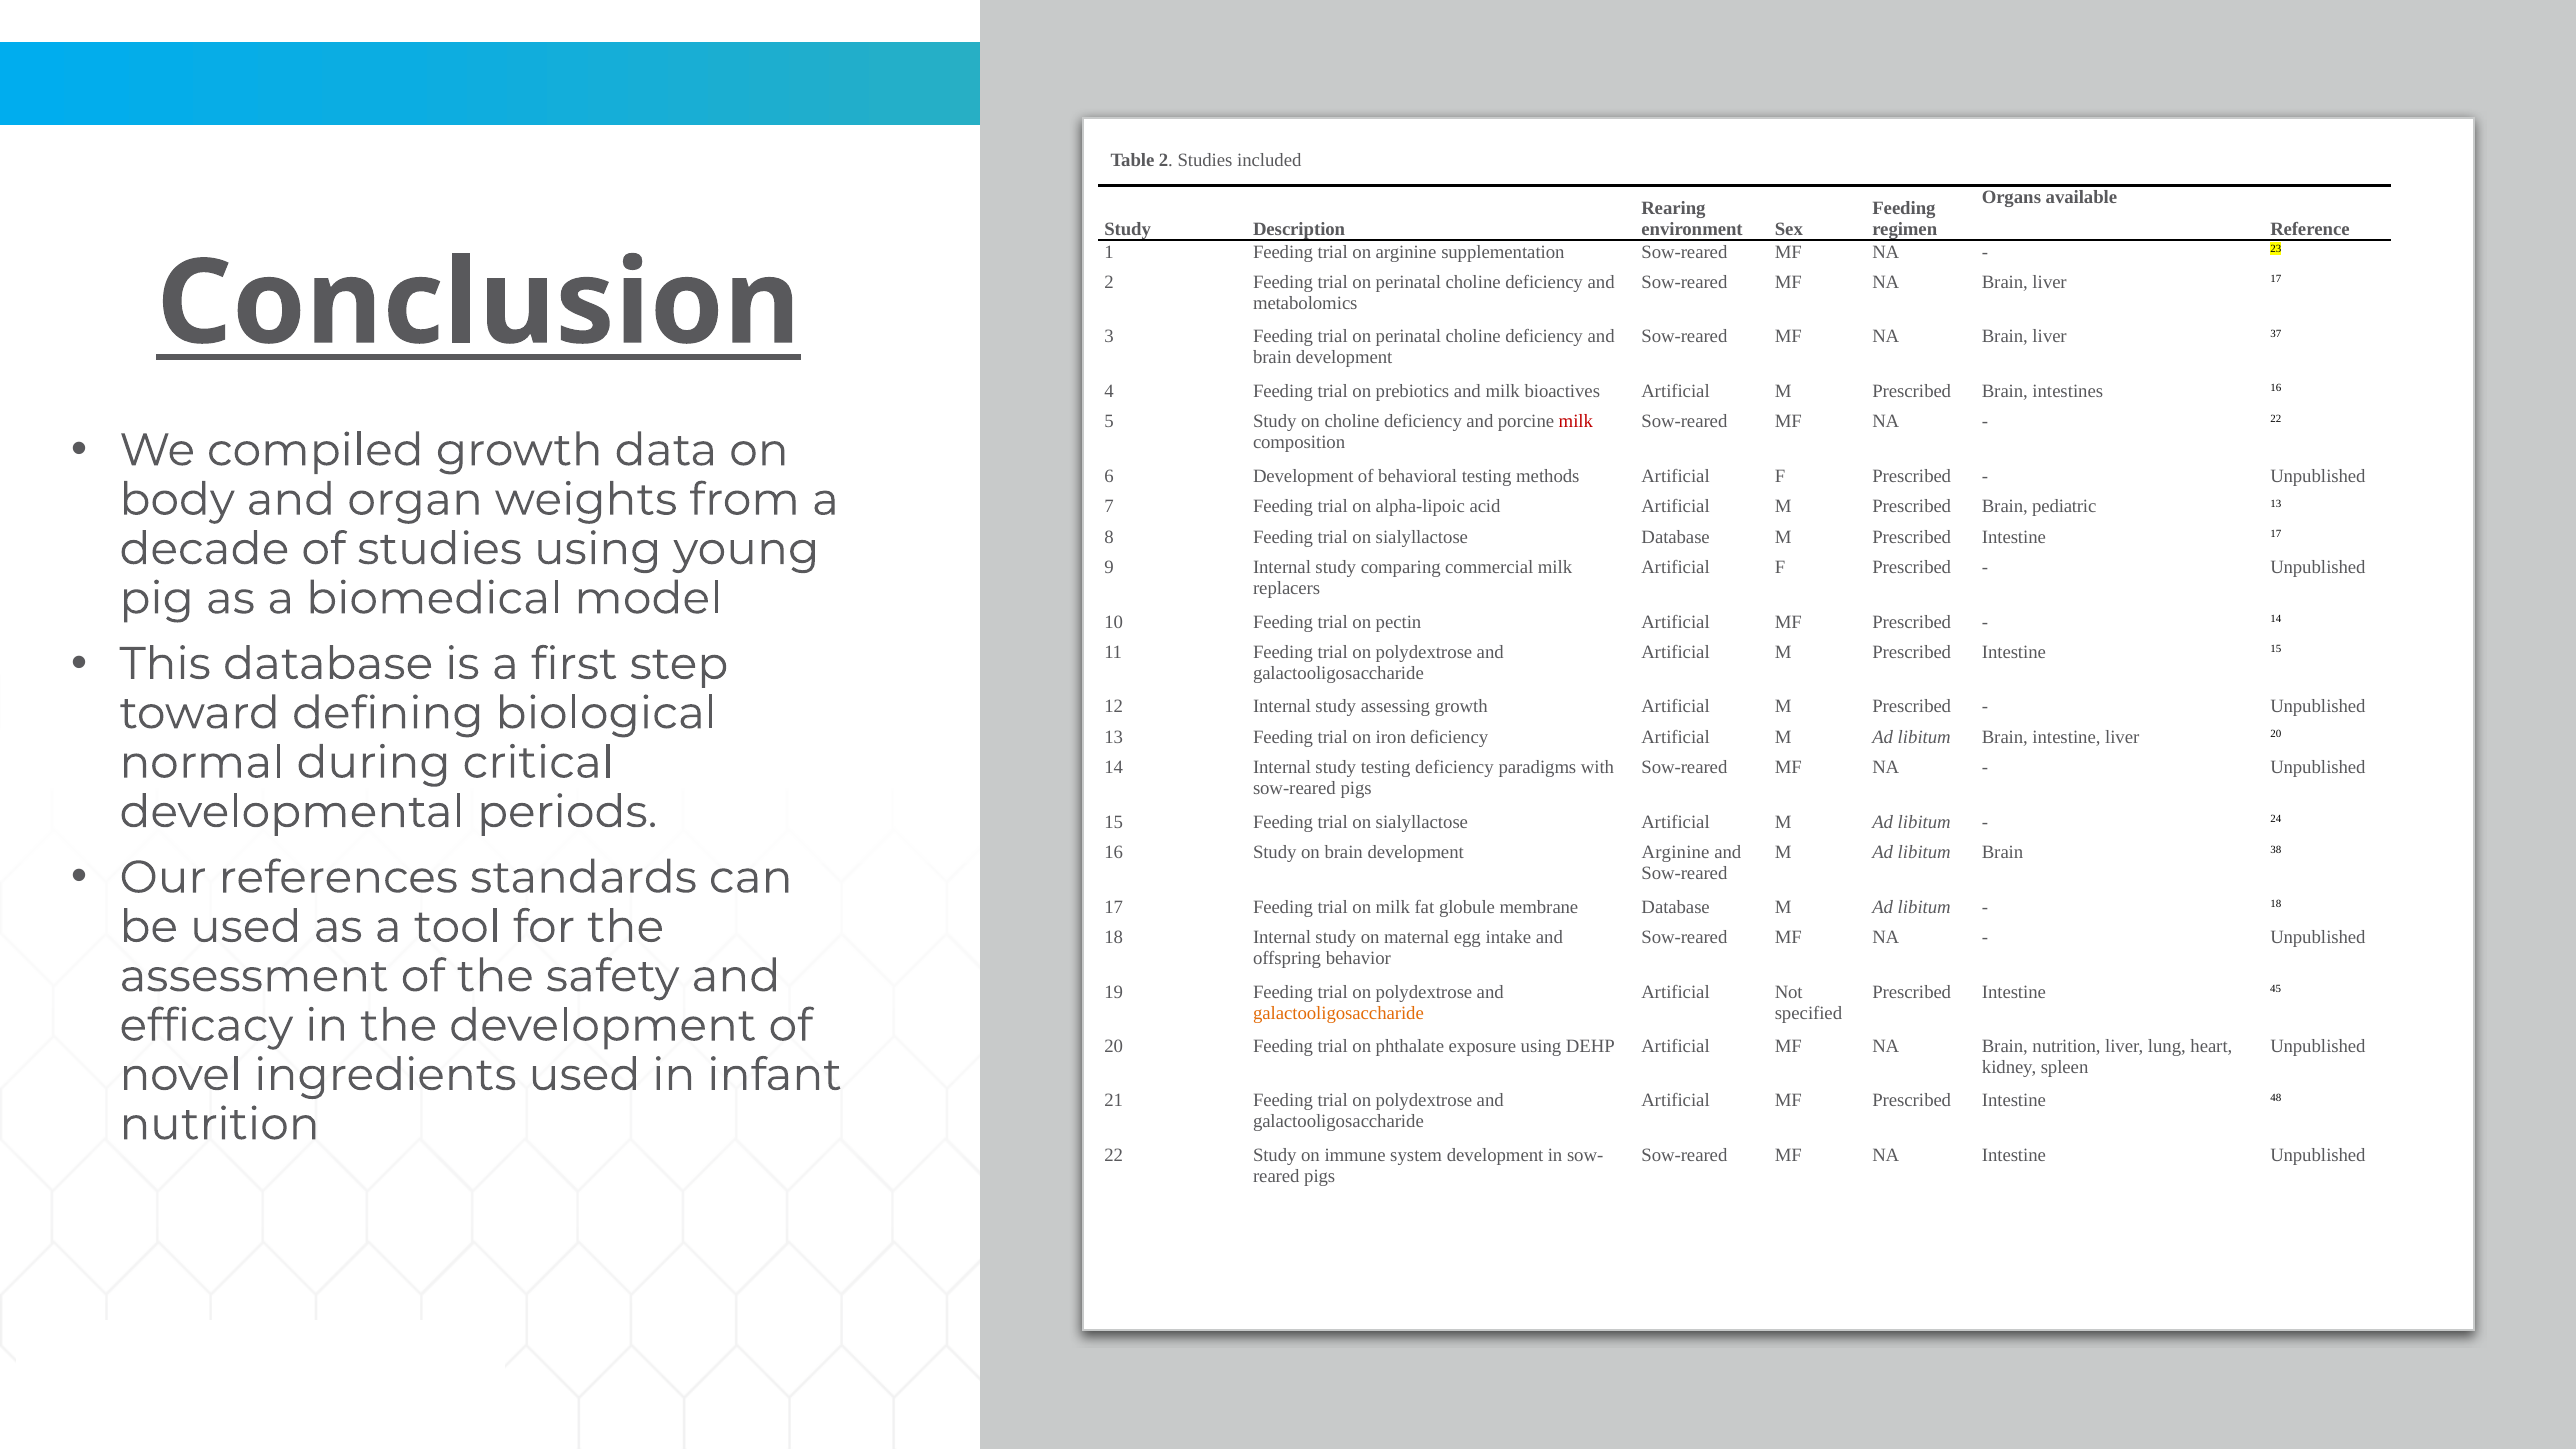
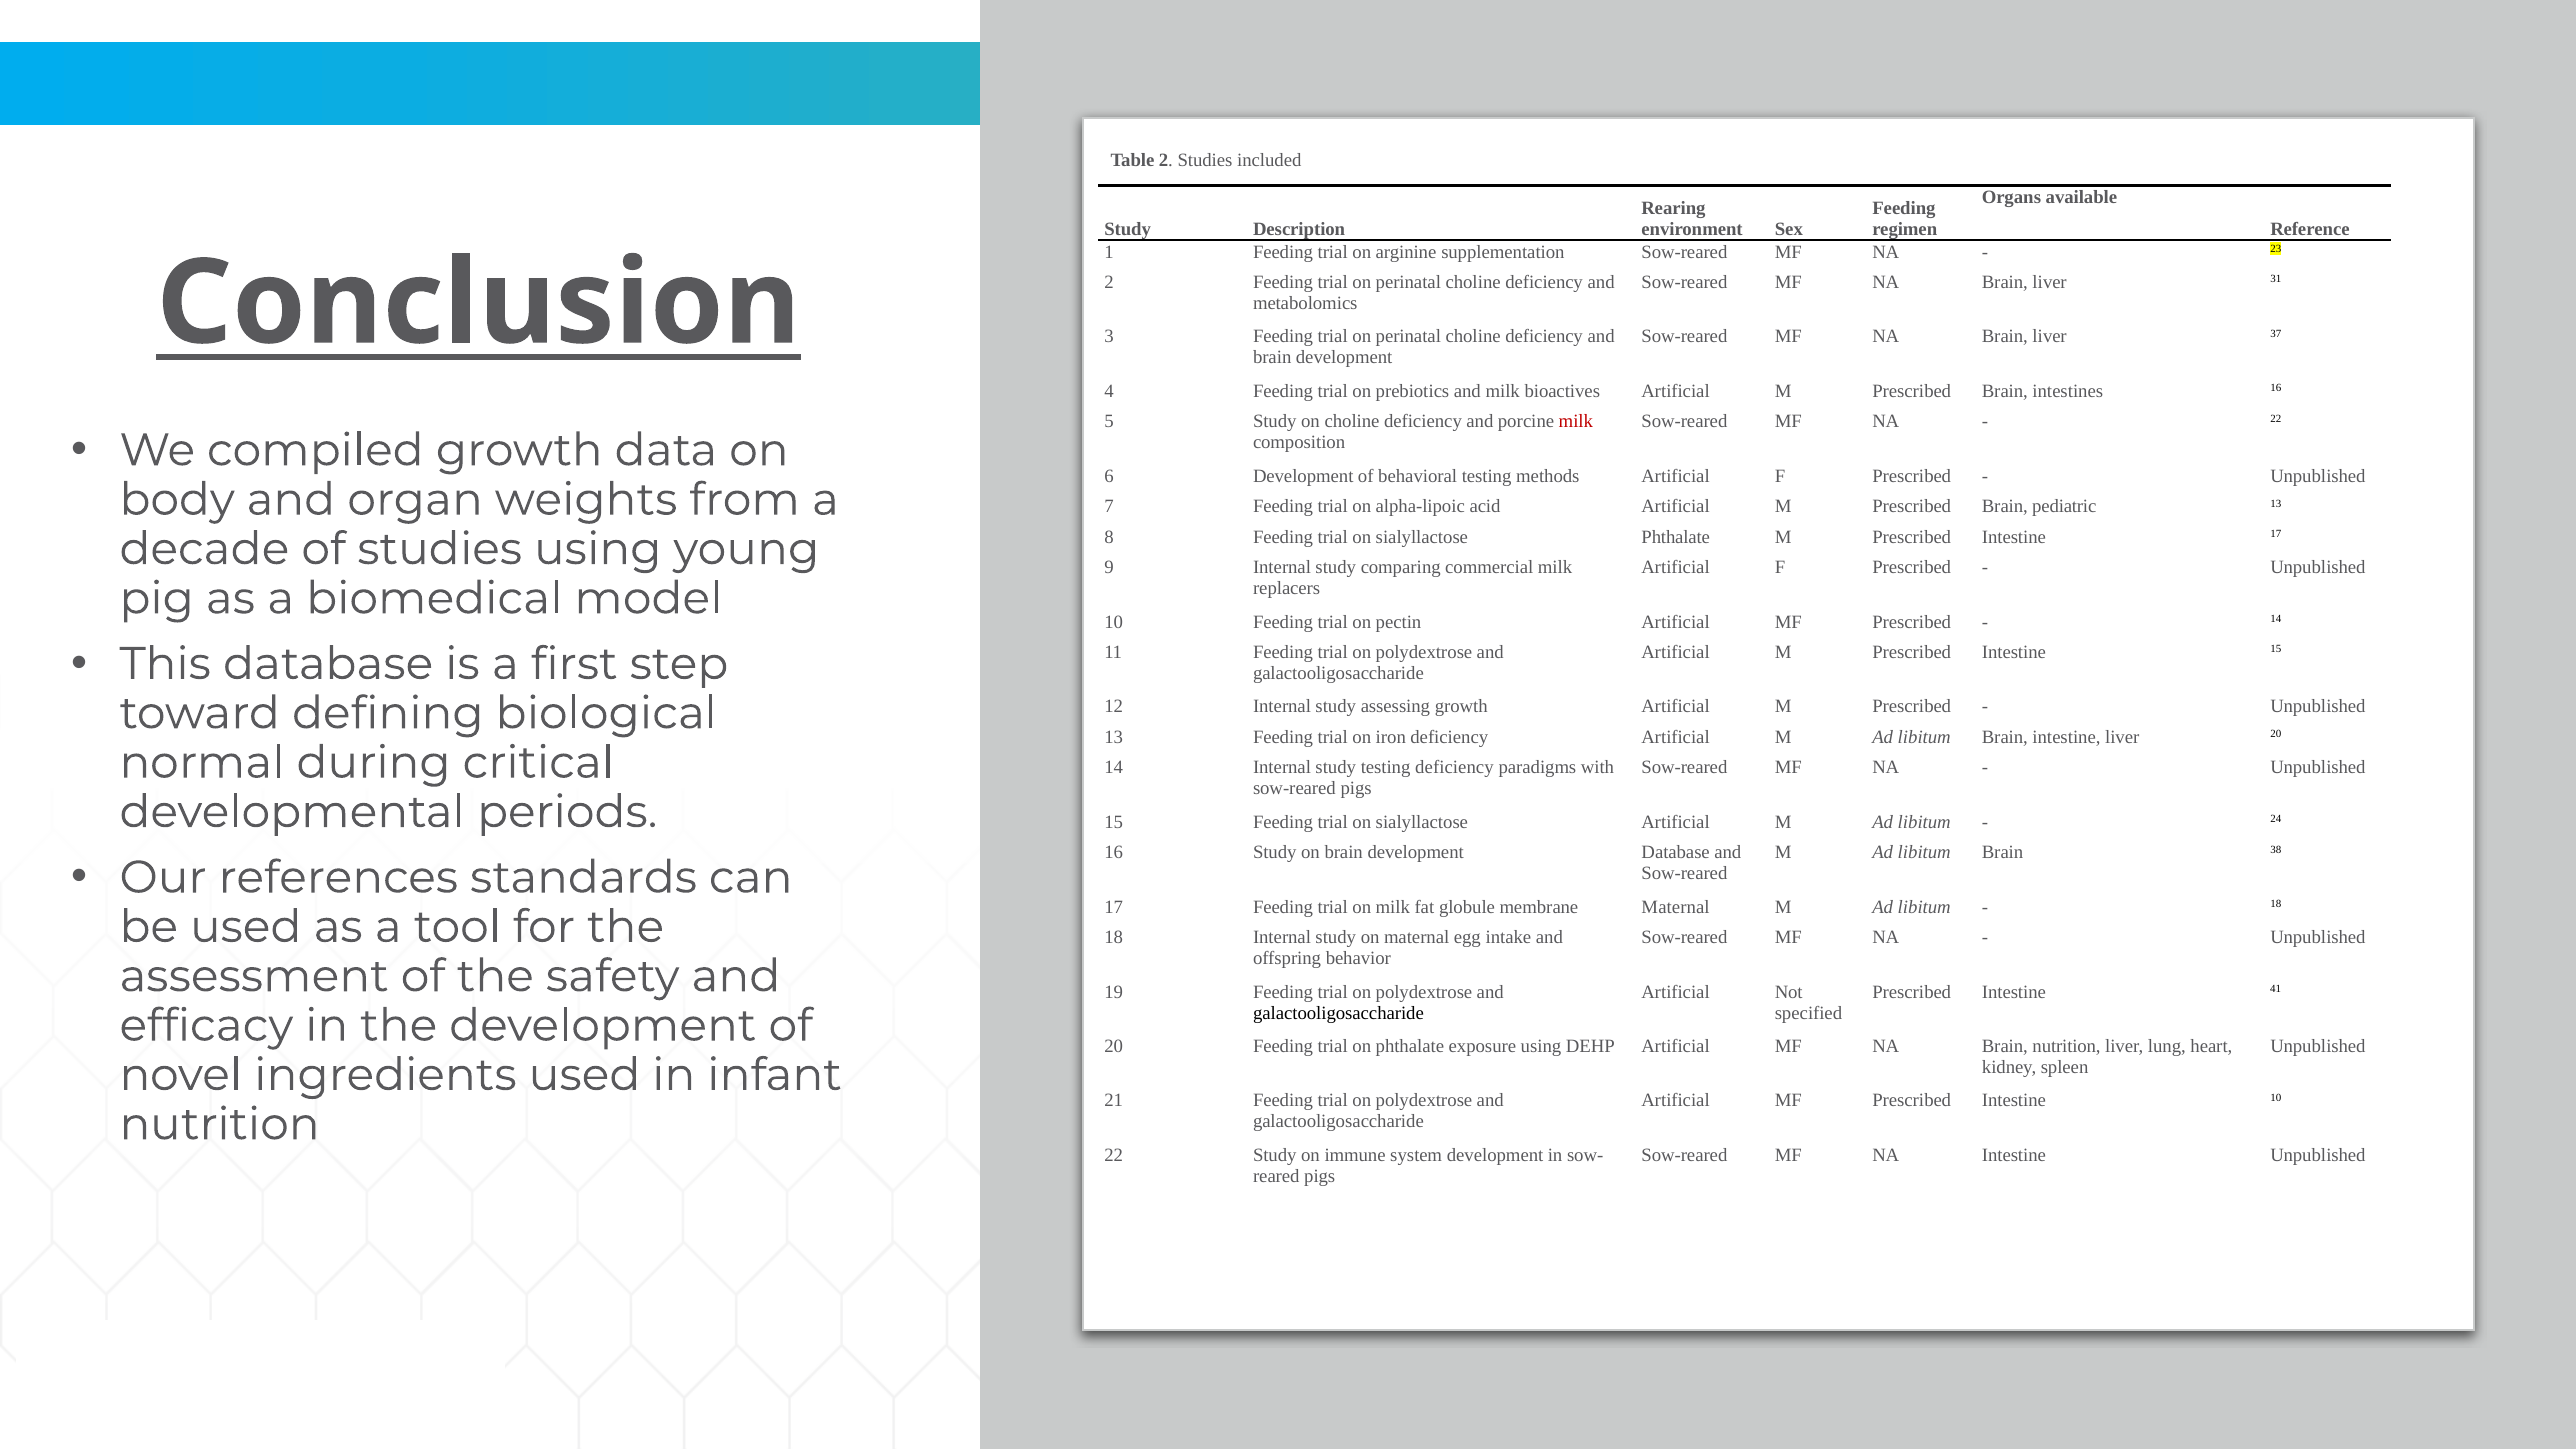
liver 17: 17 -> 31
sialyllactose Database: Database -> Phthalate
development Arginine: Arginine -> Database
membrane Database: Database -> Maternal
45: 45 -> 41
galactooligosaccharide at (1338, 1013) colour: orange -> black
Intestine 48: 48 -> 10
